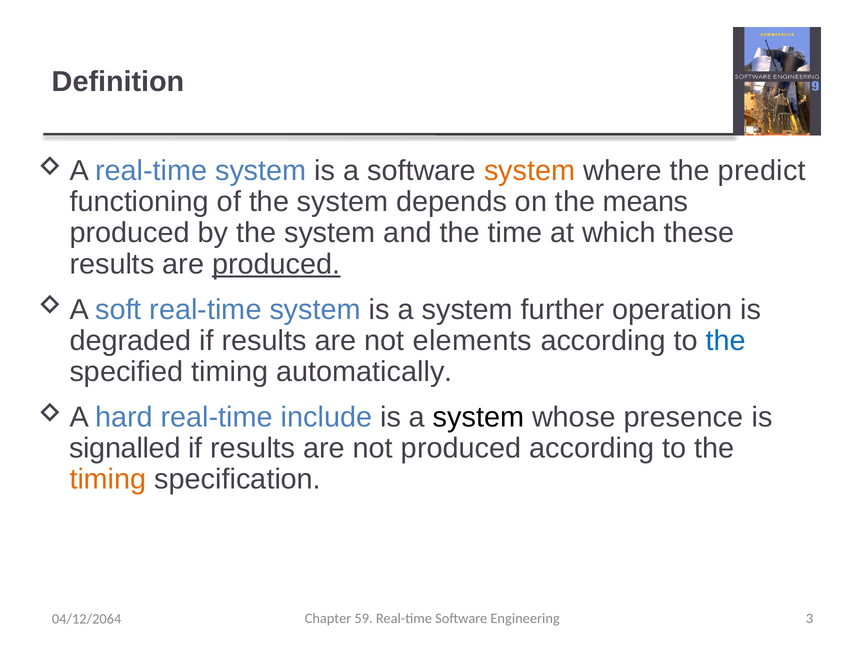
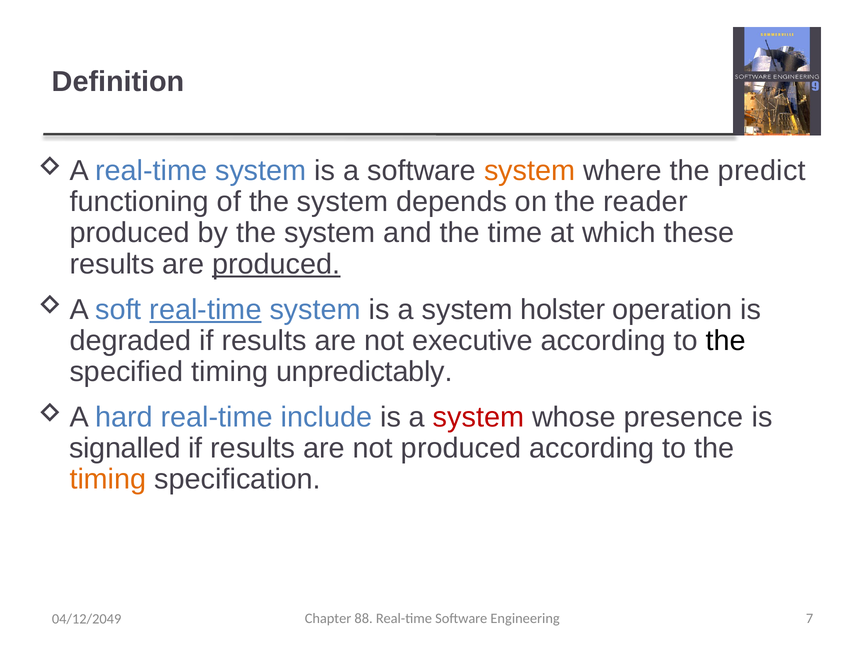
means: means -> reader
real-time at (205, 310) underline: none -> present
further: further -> holster
elements: elements -> executive
the at (726, 341) colour: blue -> black
automatically: automatically -> unpredictably
system at (479, 418) colour: black -> red
59: 59 -> 88
3: 3 -> 7
04/12/2064: 04/12/2064 -> 04/12/2049
